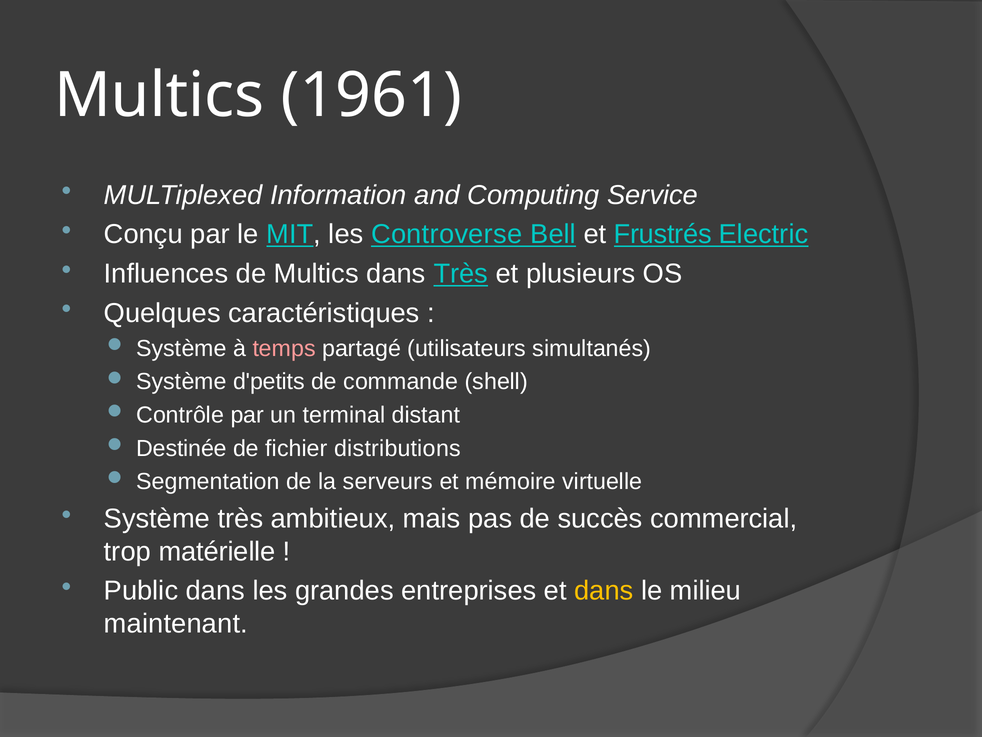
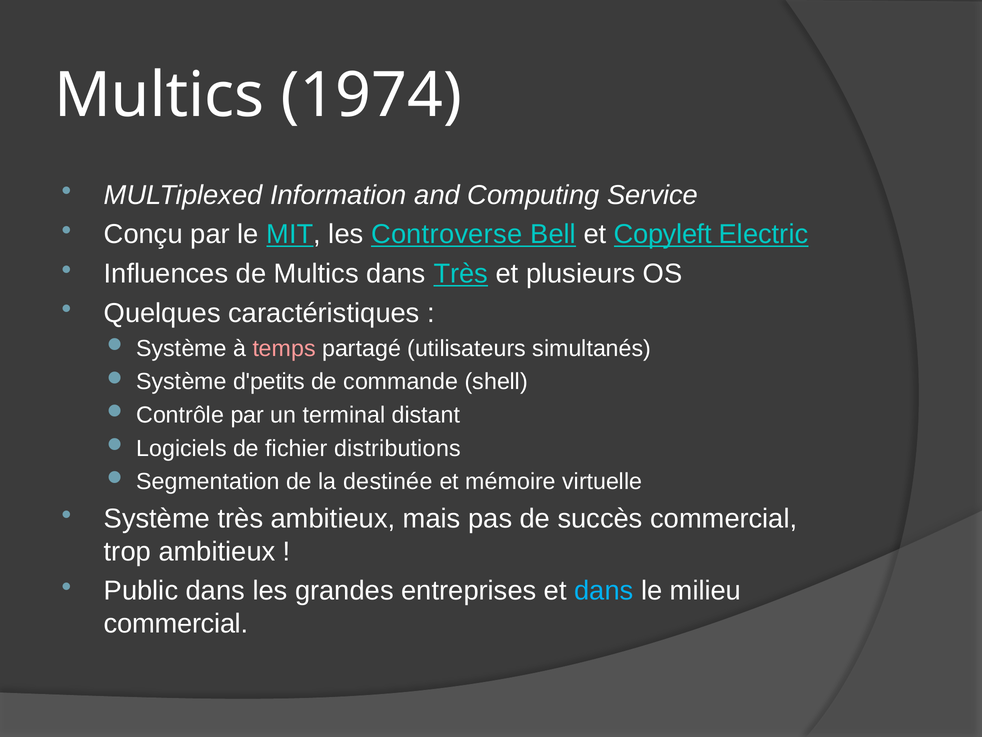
1961: 1961 -> 1974
Frustrés: Frustrés -> Copyleft
Destinée: Destinée -> Logiciels
serveurs: serveurs -> destinée
trop matérielle: matérielle -> ambitieux
dans at (604, 591) colour: yellow -> light blue
maintenant at (176, 623): maintenant -> commercial
